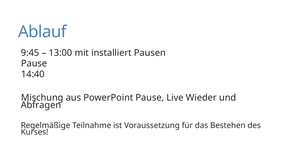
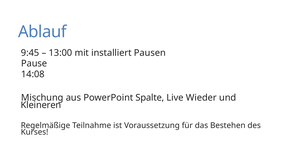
14:40: 14:40 -> 14:08
PowerPoint Pause: Pause -> Spalte
Abfragen: Abfragen -> Kleineren
